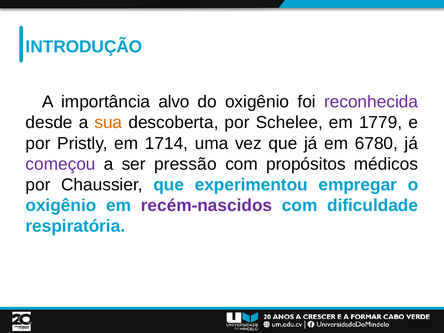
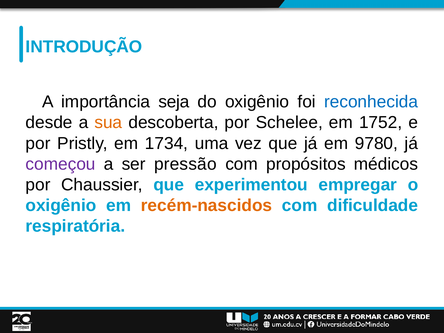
alvo: alvo -> seja
reconhecida colour: purple -> blue
1779: 1779 -> 1752
1714: 1714 -> 1734
6780: 6780 -> 9780
recém-nascidos colour: purple -> orange
